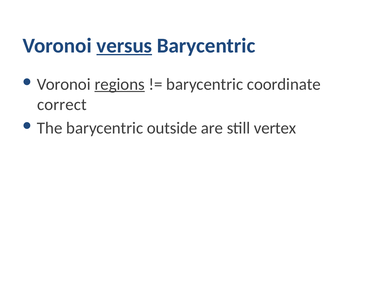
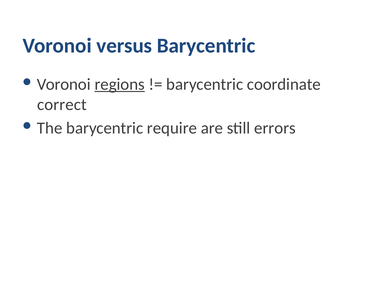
versus underline: present -> none
outside: outside -> require
vertex: vertex -> errors
